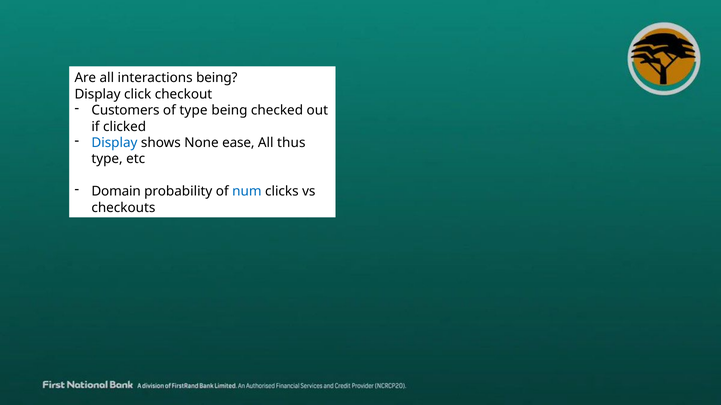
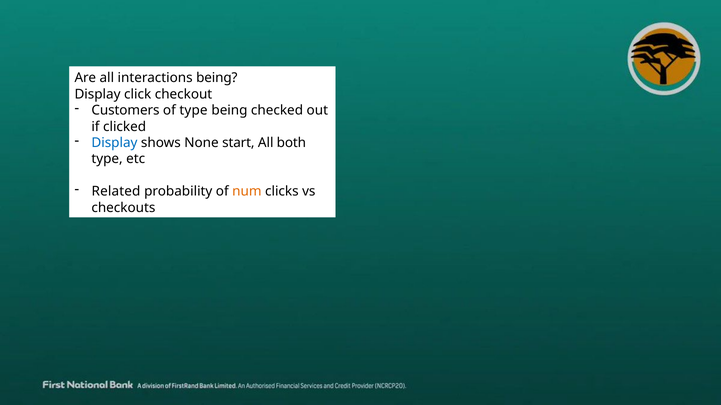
ease: ease -> start
thus: thus -> both
Domain: Domain -> Related
num colour: blue -> orange
